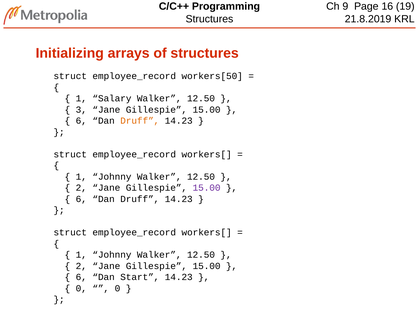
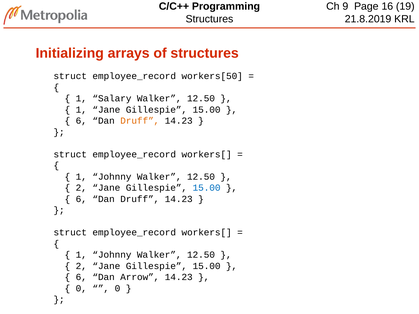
3 at (81, 110): 3 -> 1
15.00 at (207, 188) colour: purple -> blue
Start: Start -> Arrow
